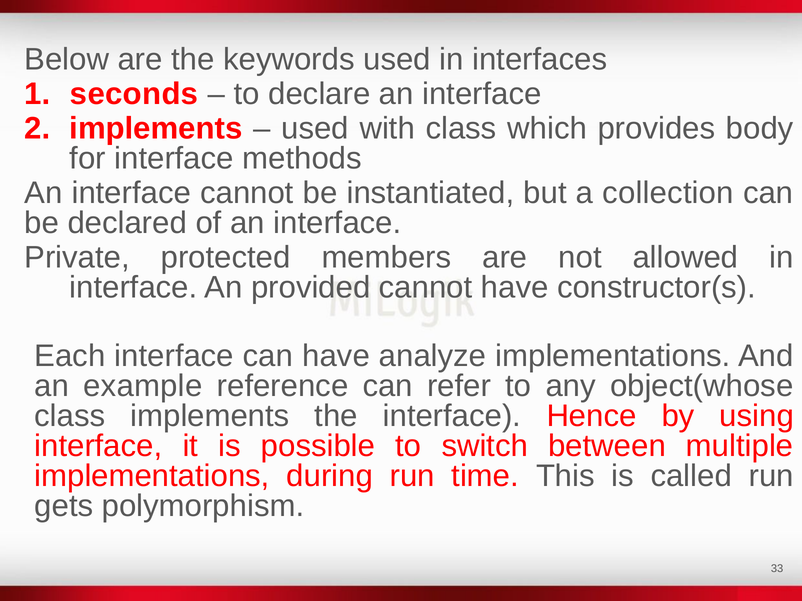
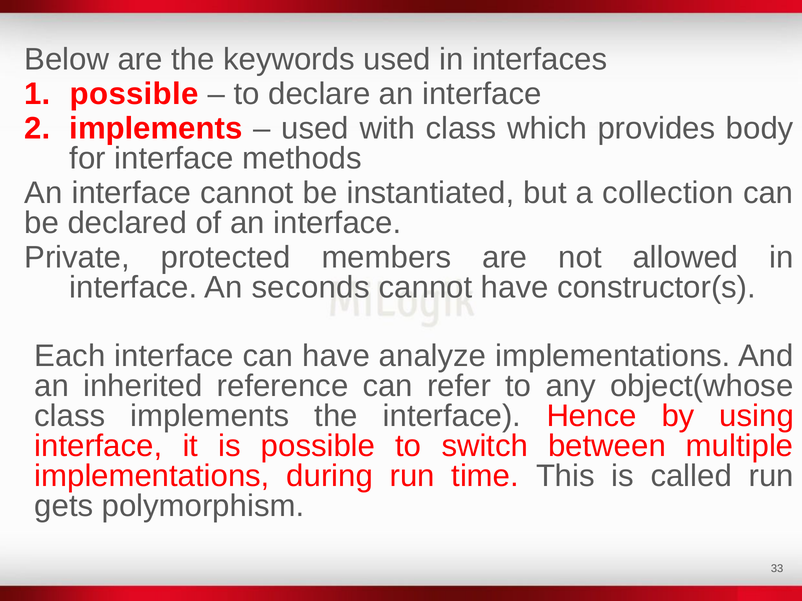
seconds at (134, 94): seconds -> possible
provided: provided -> seconds
example: example -> inherited
